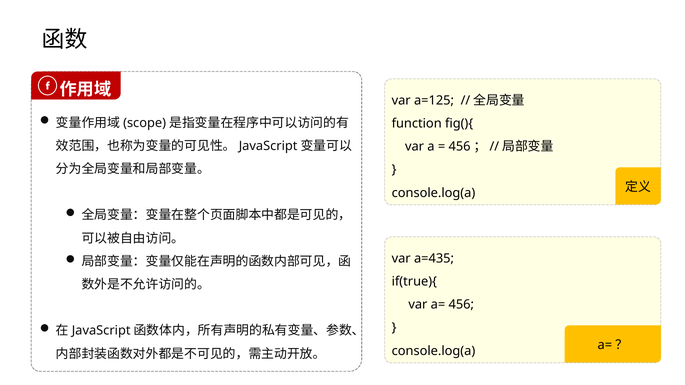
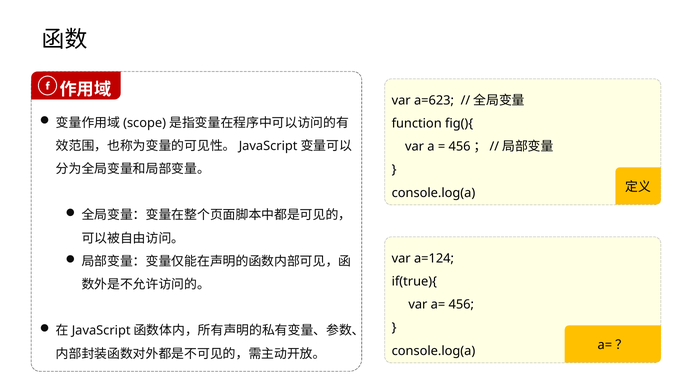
a=125: a=125 -> a=623
a=435: a=435 -> a=124
